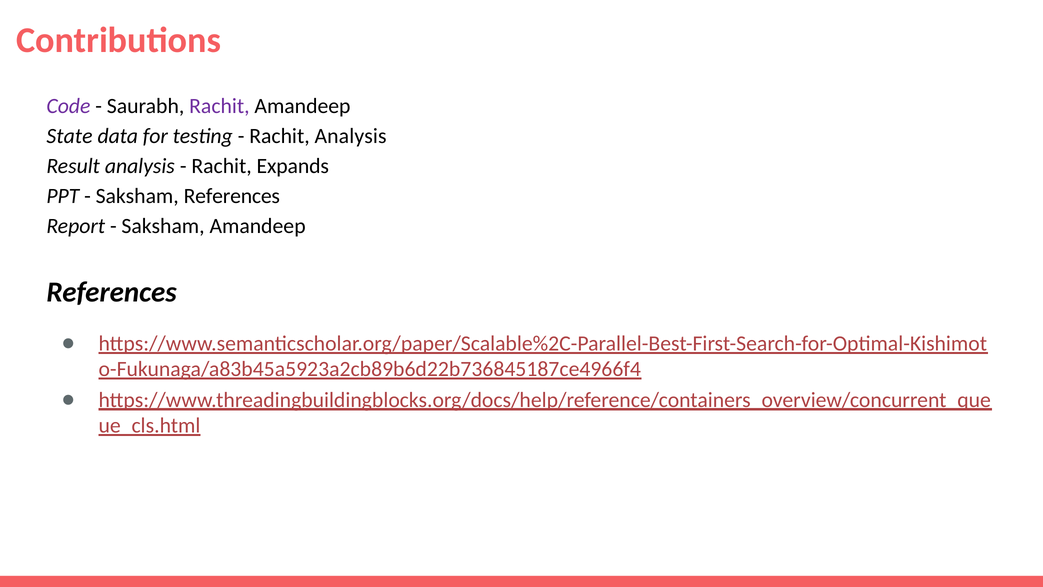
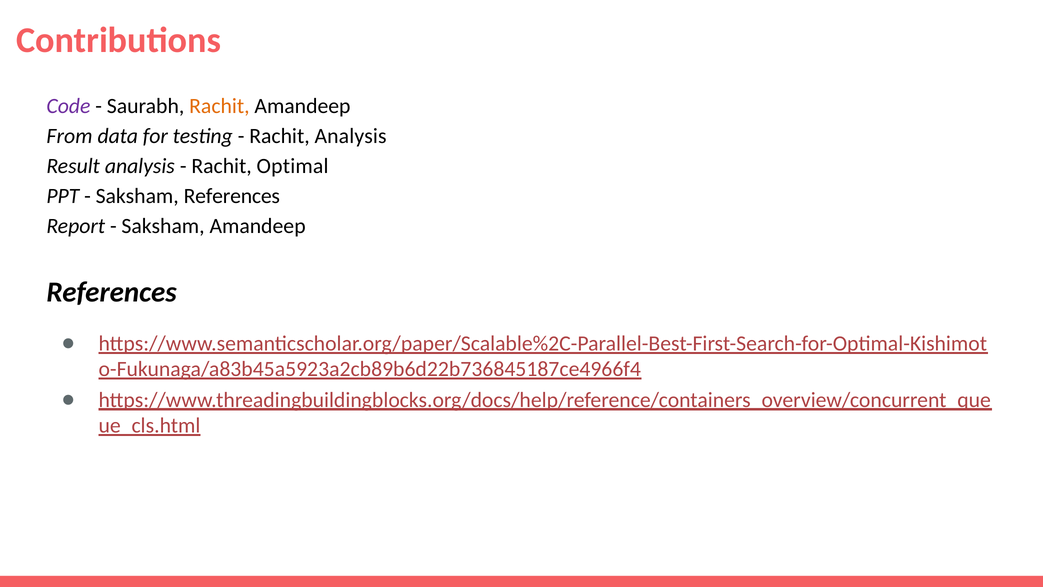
Rachit at (219, 106) colour: purple -> orange
State: State -> From
Expands: Expands -> Optimal
